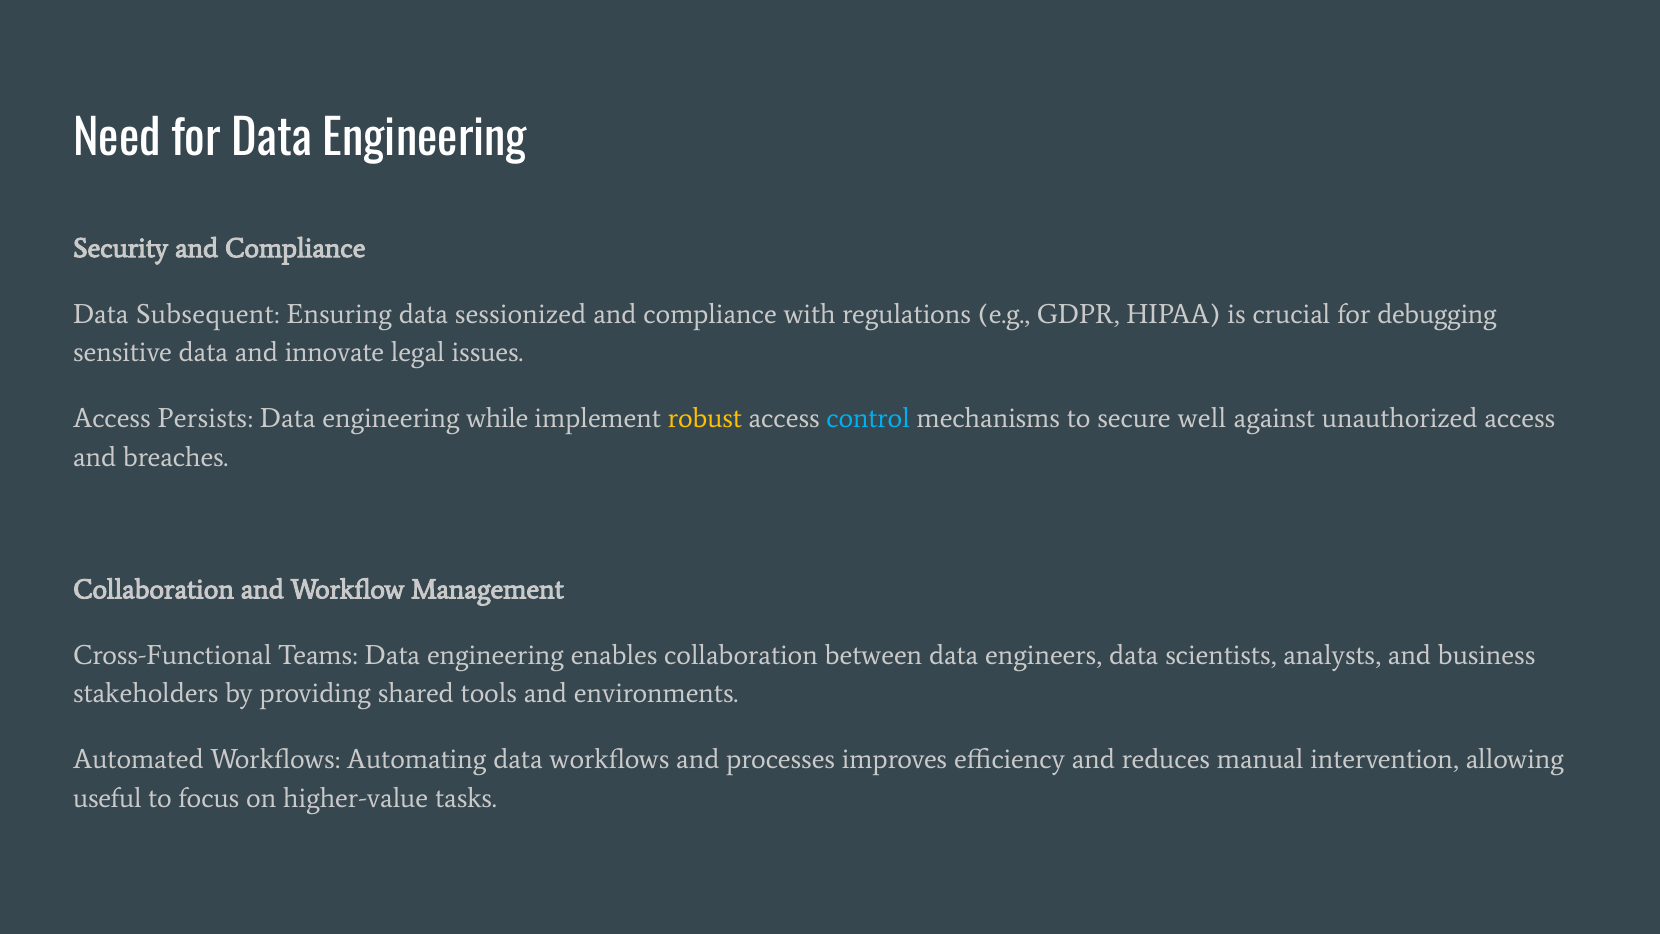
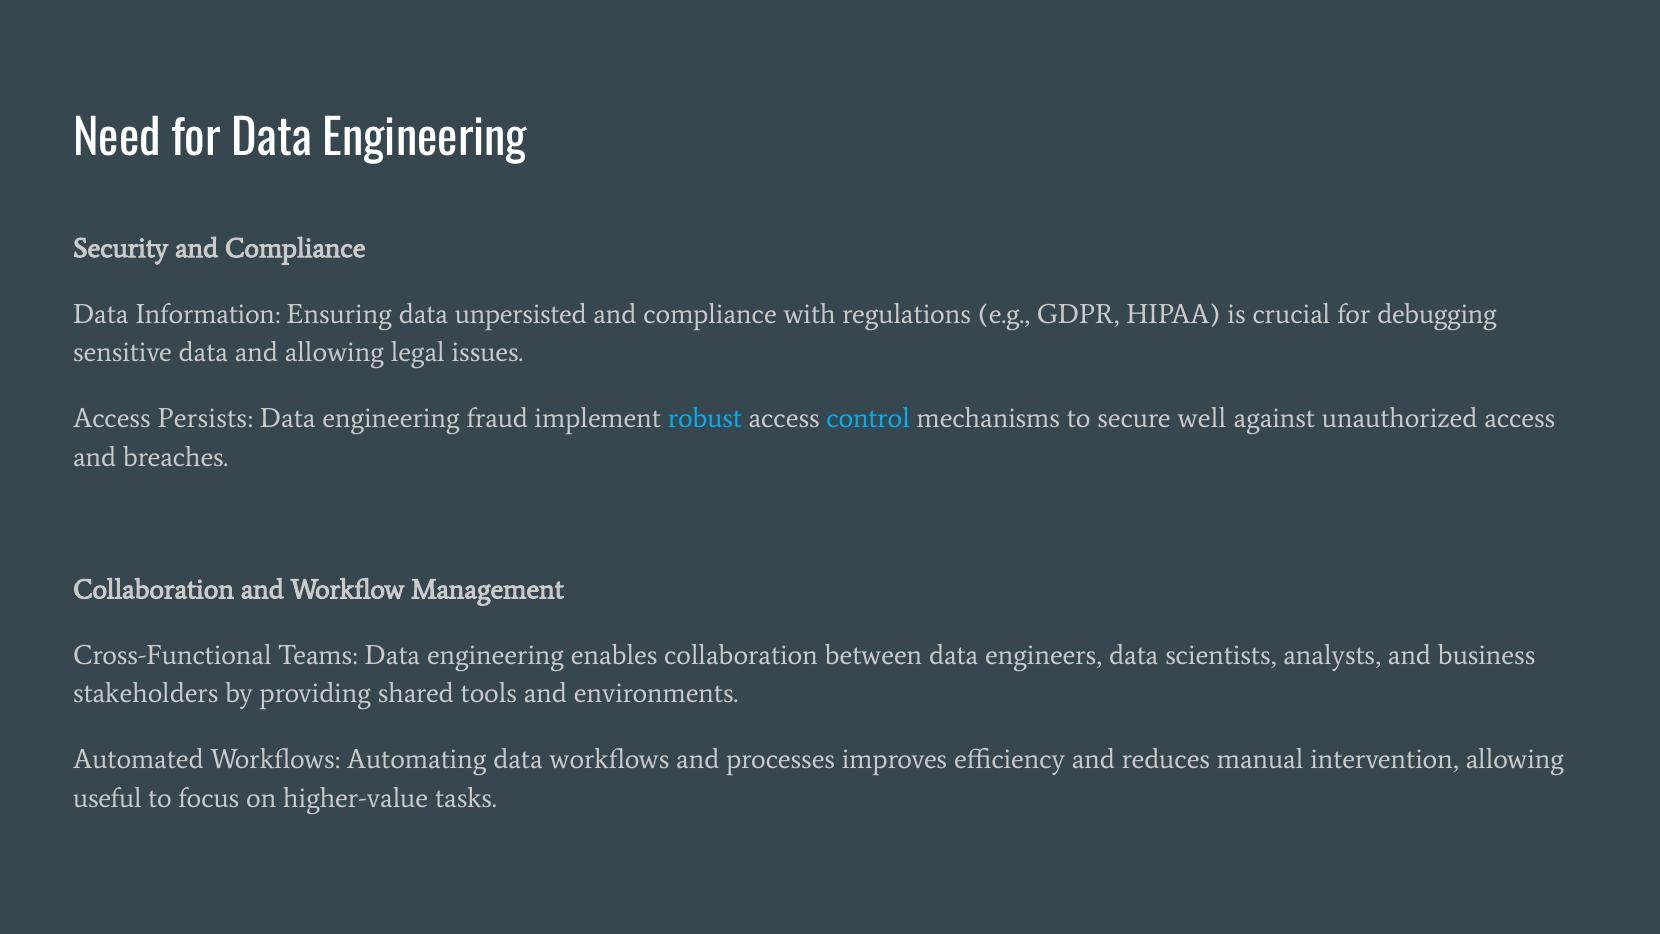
Subsequent: Subsequent -> Information
sessionized: sessionized -> unpersisted
and innovate: innovate -> allowing
while: while -> fraud
robust colour: yellow -> light blue
